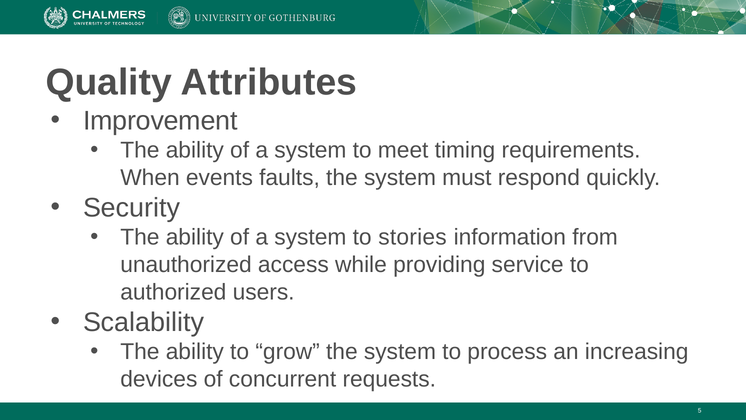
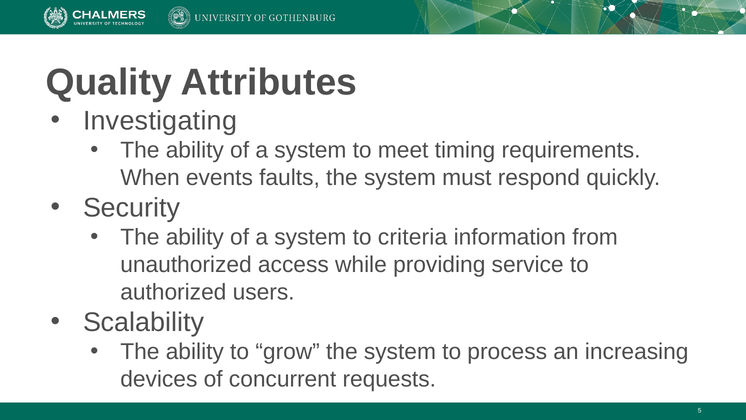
Improvement: Improvement -> Investigating
stories: stories -> criteria
